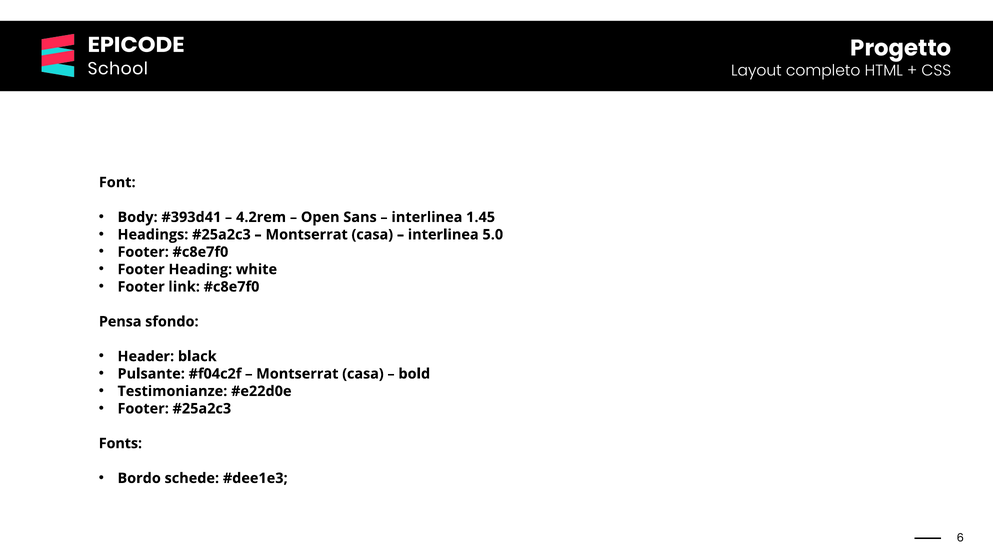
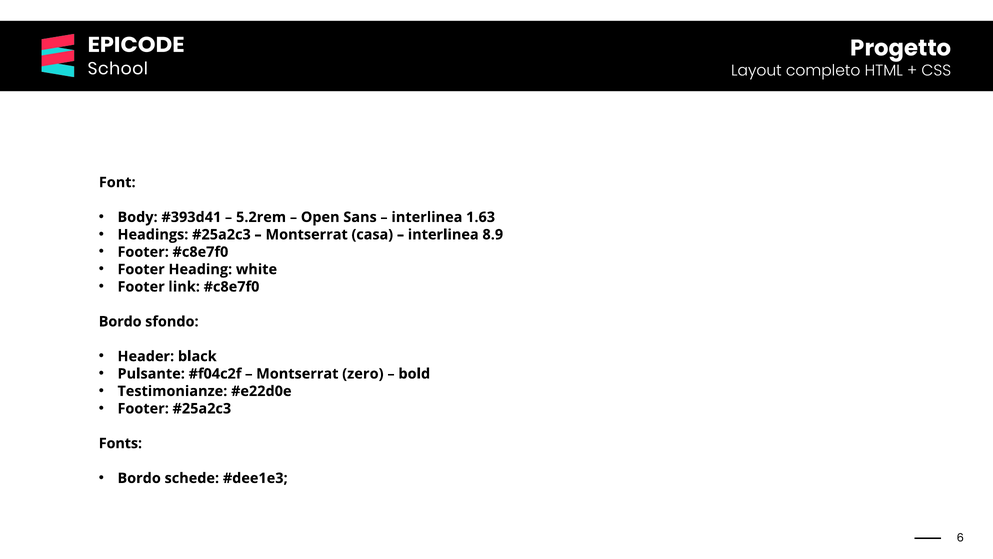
4.2rem: 4.2rem -> 5.2rem
1.45: 1.45 -> 1.63
5.0: 5.0 -> 8.9
Pensa at (120, 321): Pensa -> Bordo
casa at (363, 374): casa -> zero
